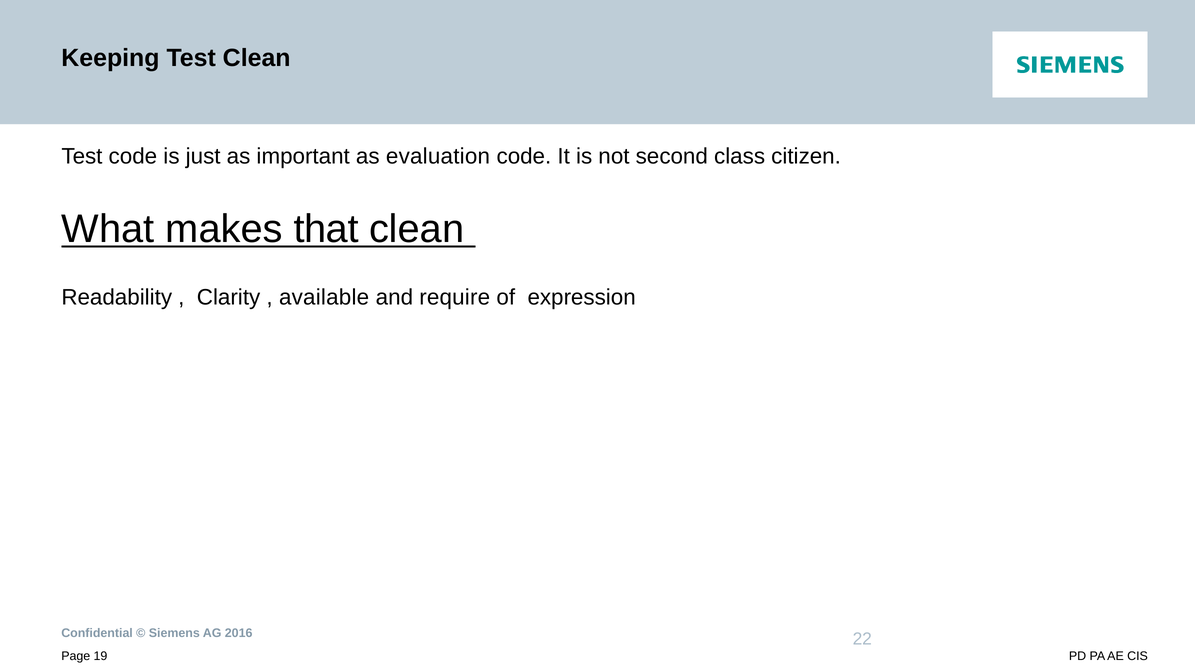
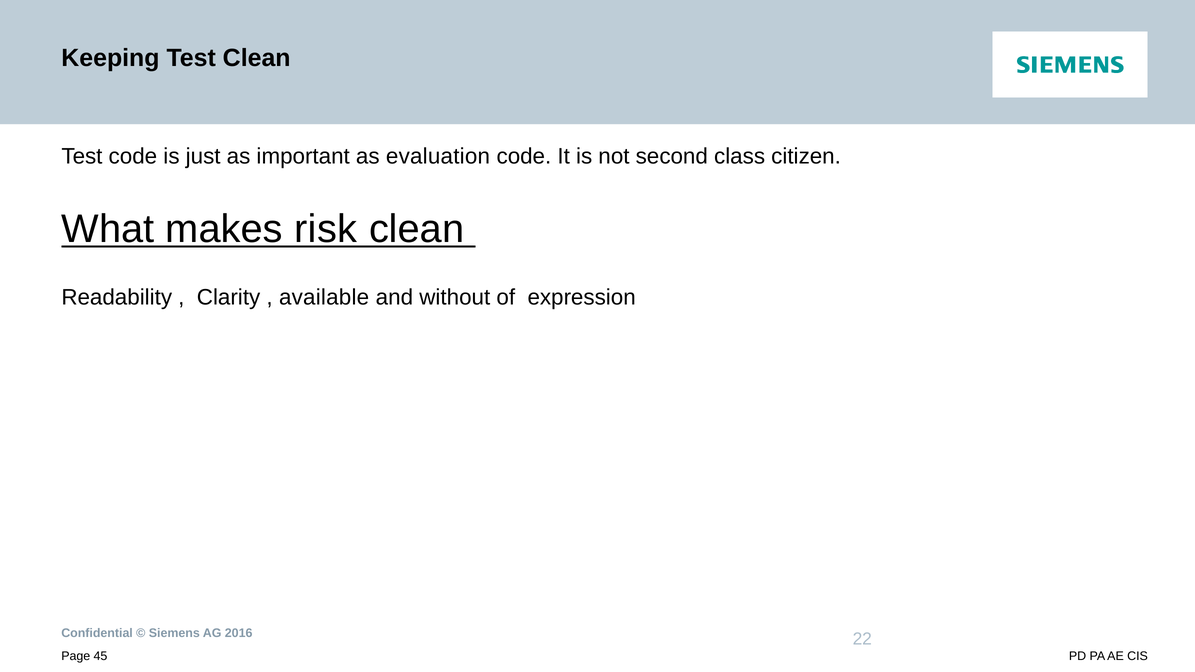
that: that -> risk
require: require -> without
19: 19 -> 45
